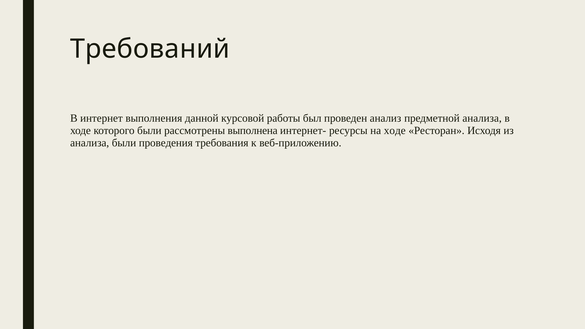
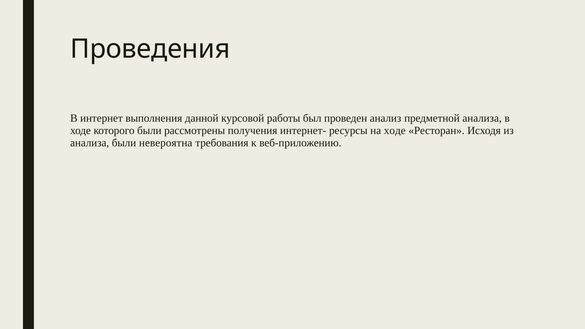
Требований: Требований -> Проведения
выполнена: выполнена -> получения
проведения: проведения -> невероятна
